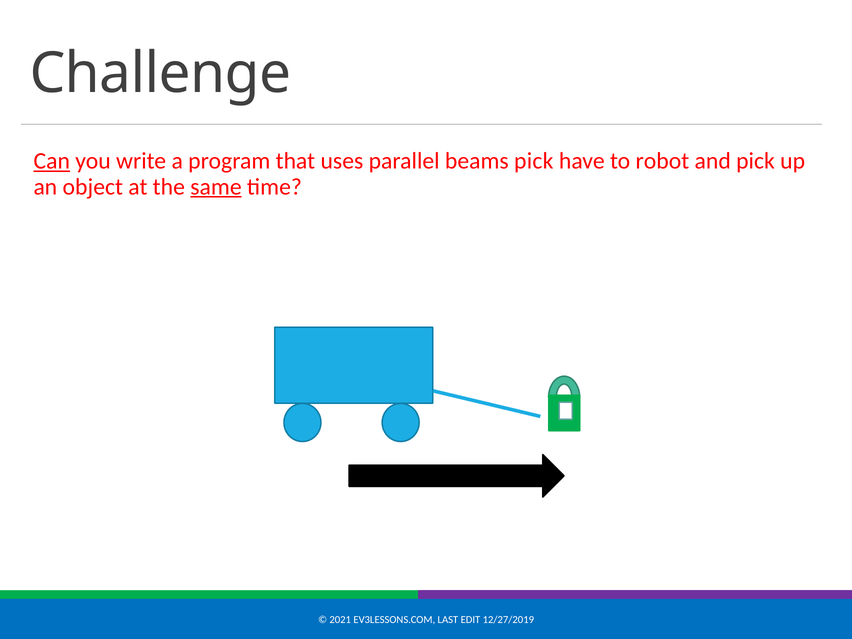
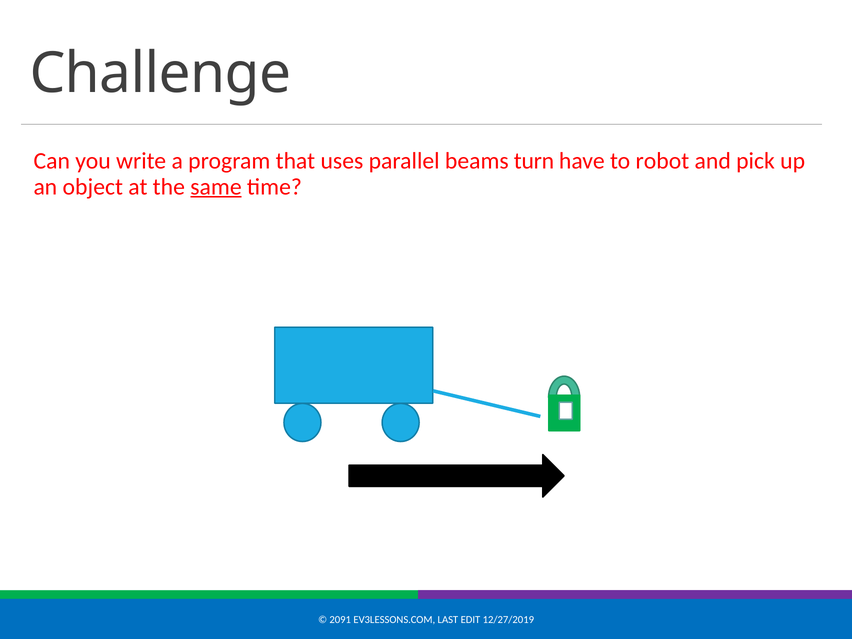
Can underline: present -> none
beams pick: pick -> turn
2021: 2021 -> 2091
